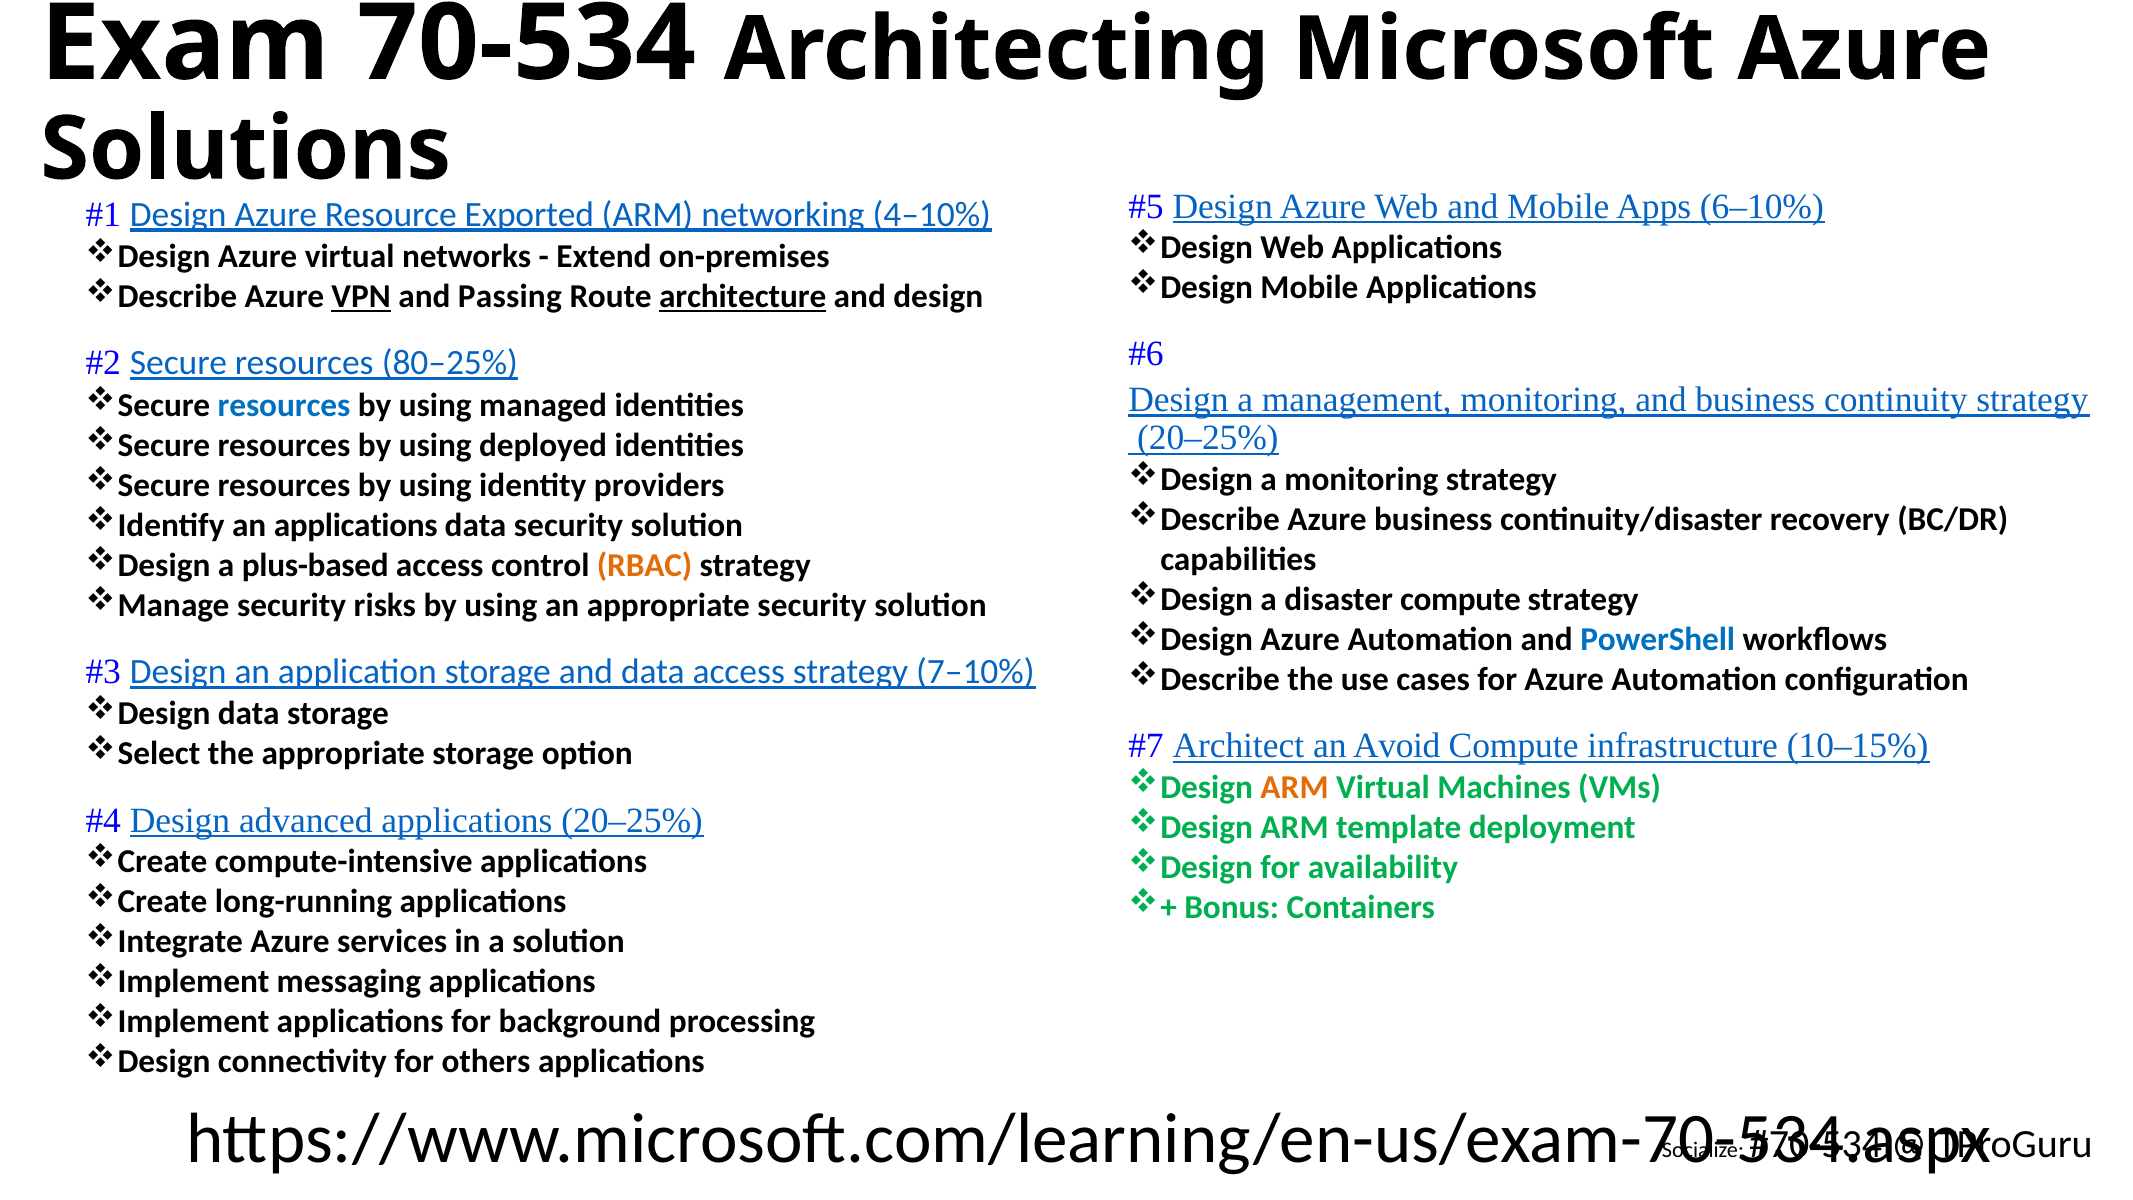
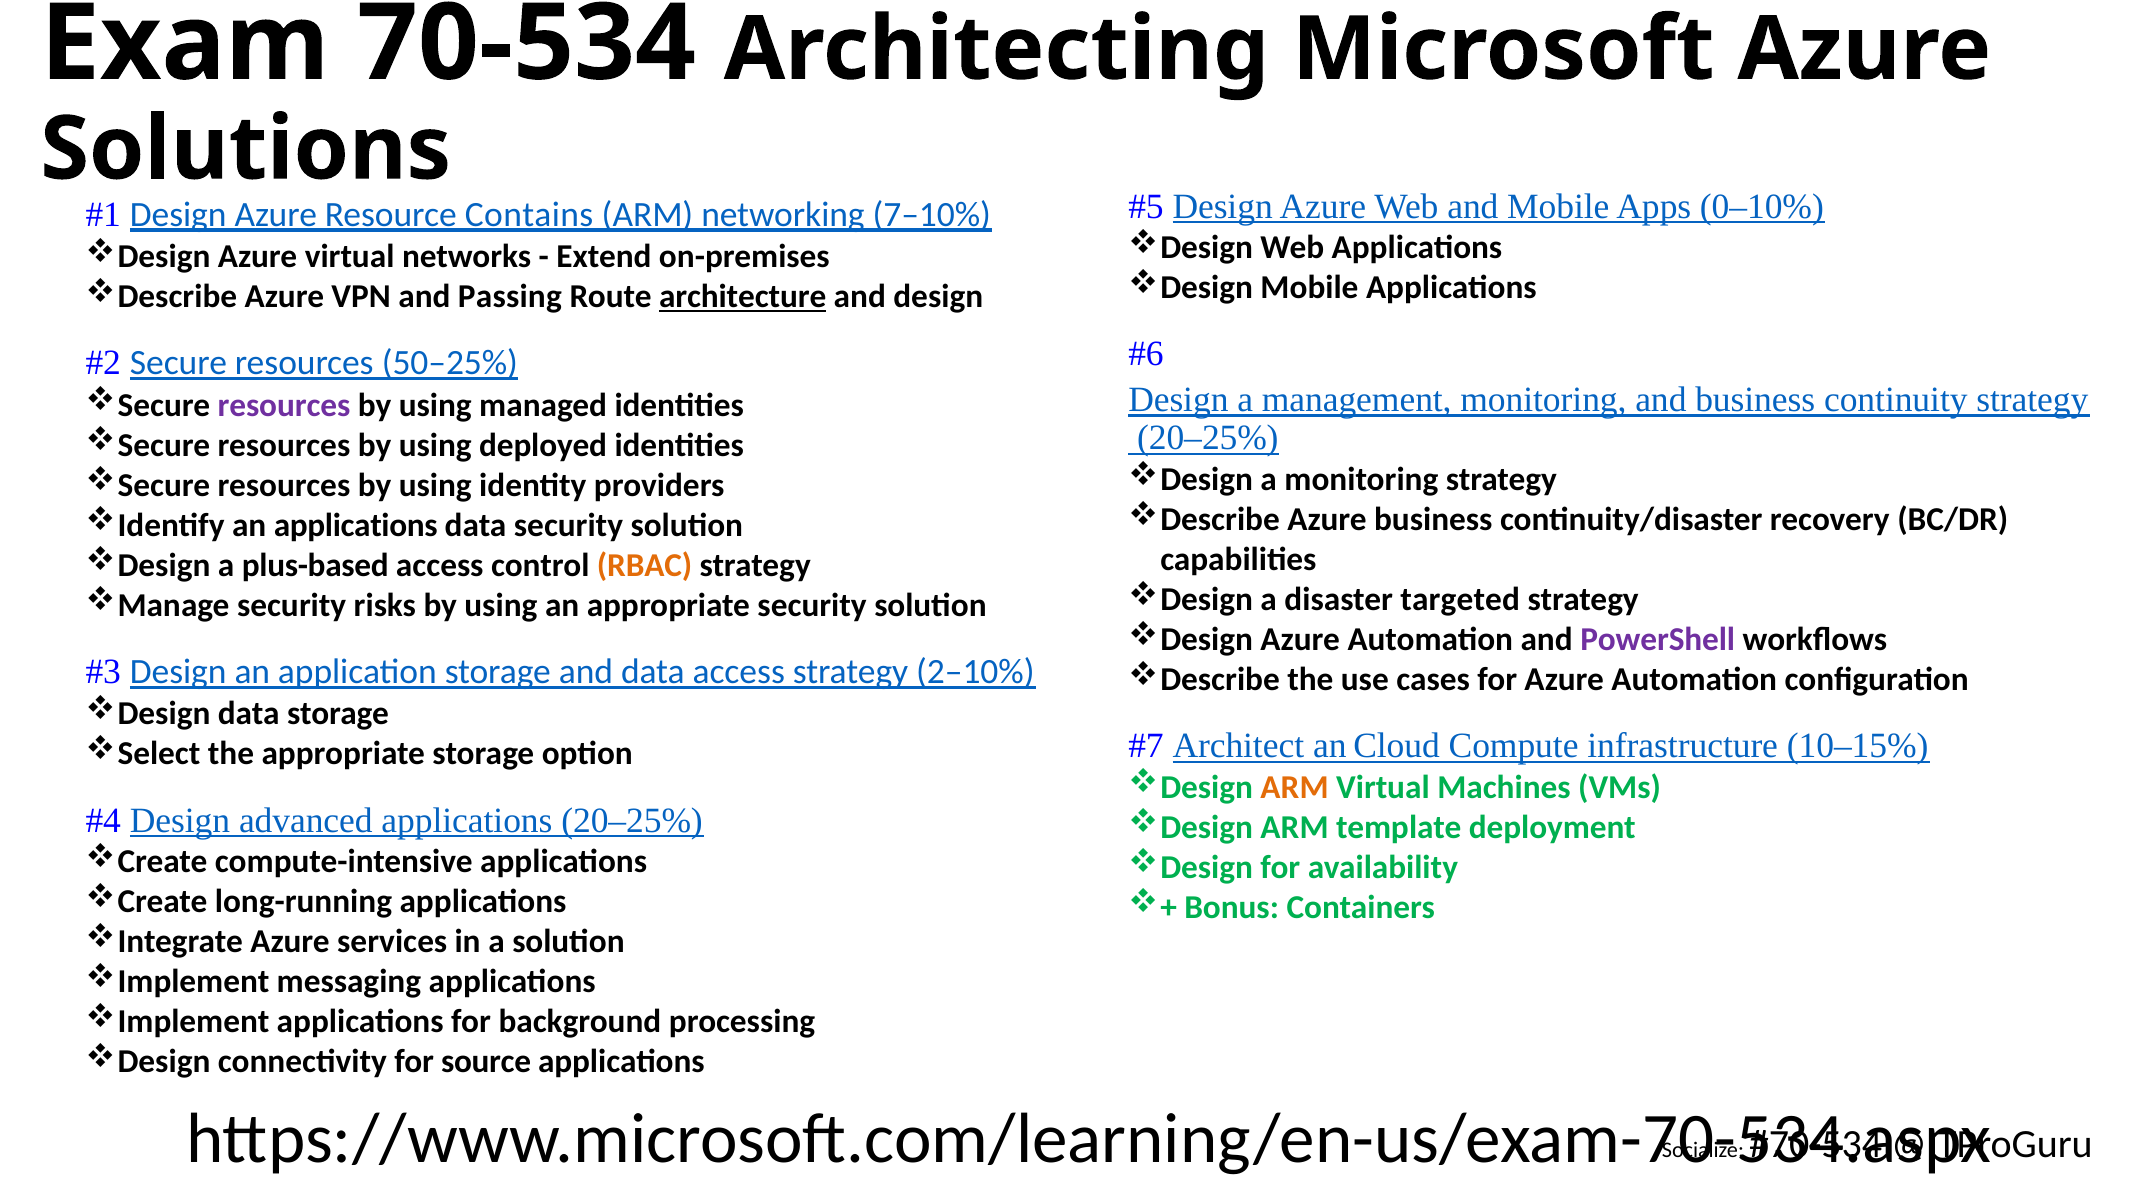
6–10%: 6–10% -> 0–10%
Exported: Exported -> Contains
4–10%: 4–10% -> 7–10%
VPN underline: present -> none
80–25%: 80–25% -> 50–25%
resources at (284, 405) colour: blue -> purple
disaster compute: compute -> targeted
PowerShell colour: blue -> purple
7–10%: 7–10% -> 2–10%
Avoid: Avoid -> Cloud
others: others -> source
